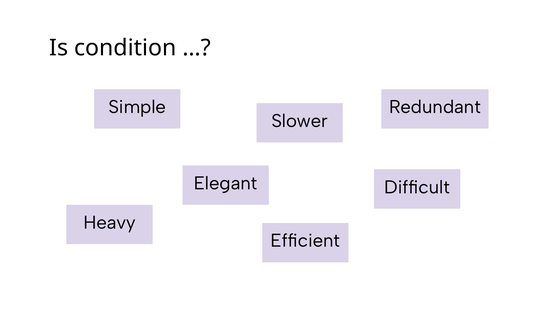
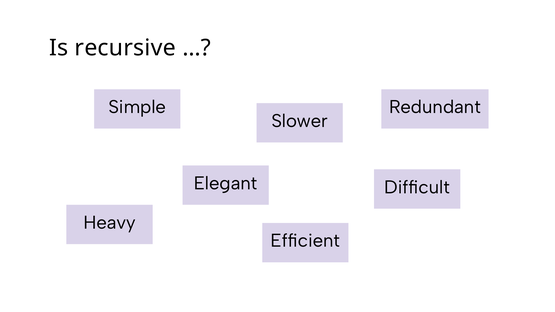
condition: condition -> recursive
